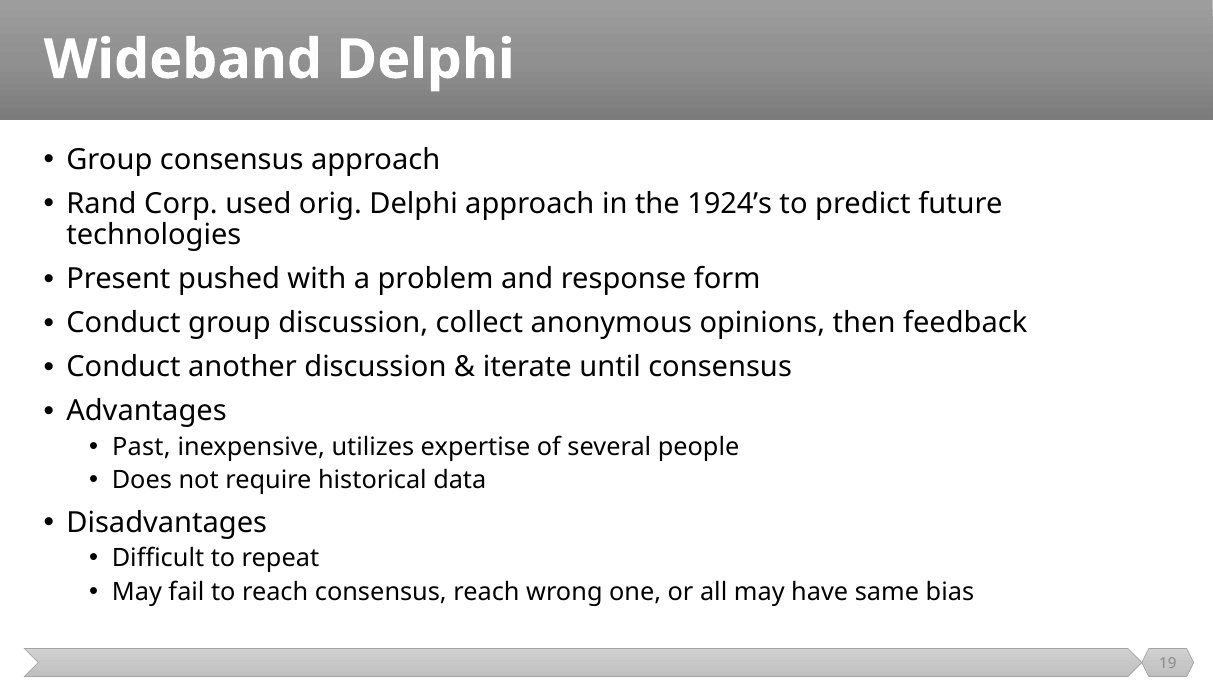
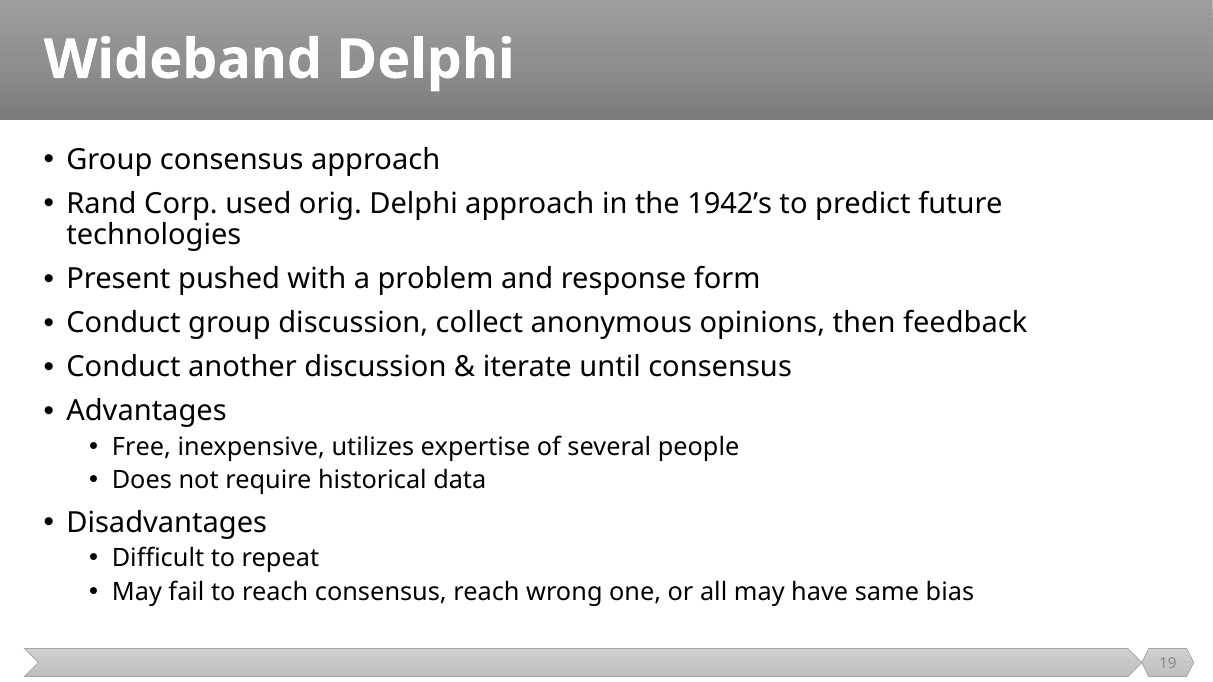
1924’s: 1924’s -> 1942’s
Past: Past -> Free
